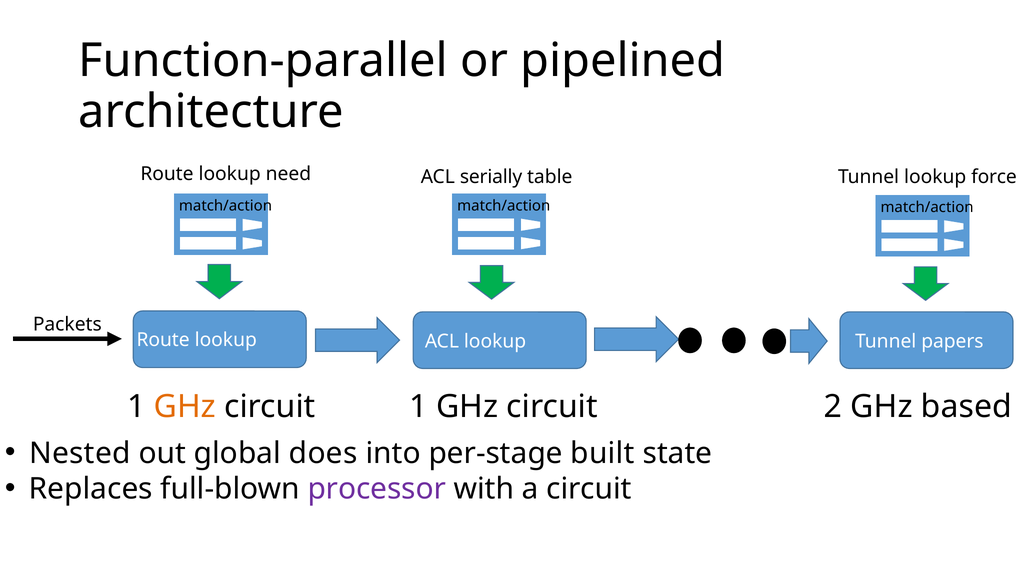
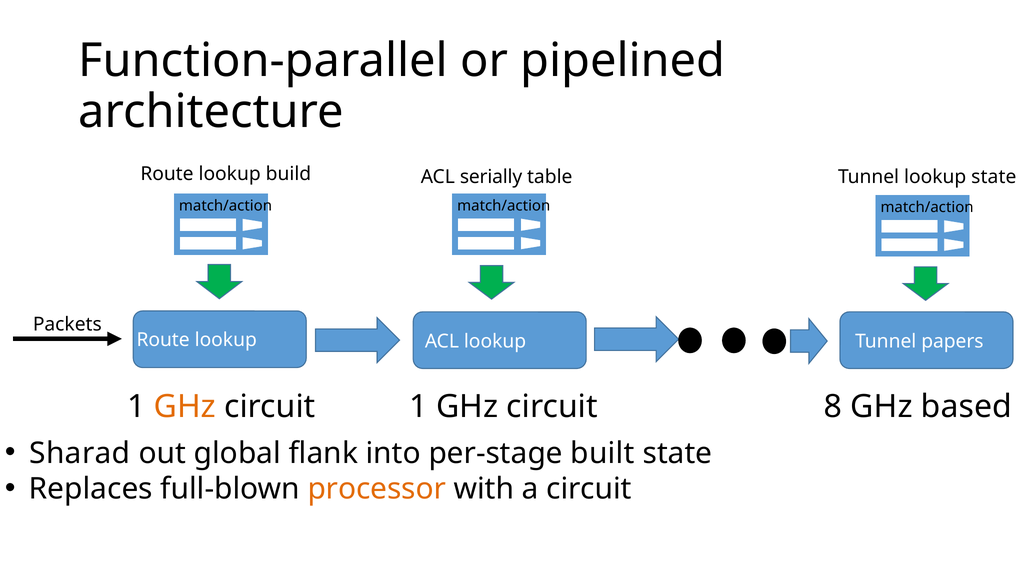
need: need -> build
lookup force: force -> state
2: 2 -> 8
Nested: Nested -> Sharad
does: does -> flank
processor colour: purple -> orange
